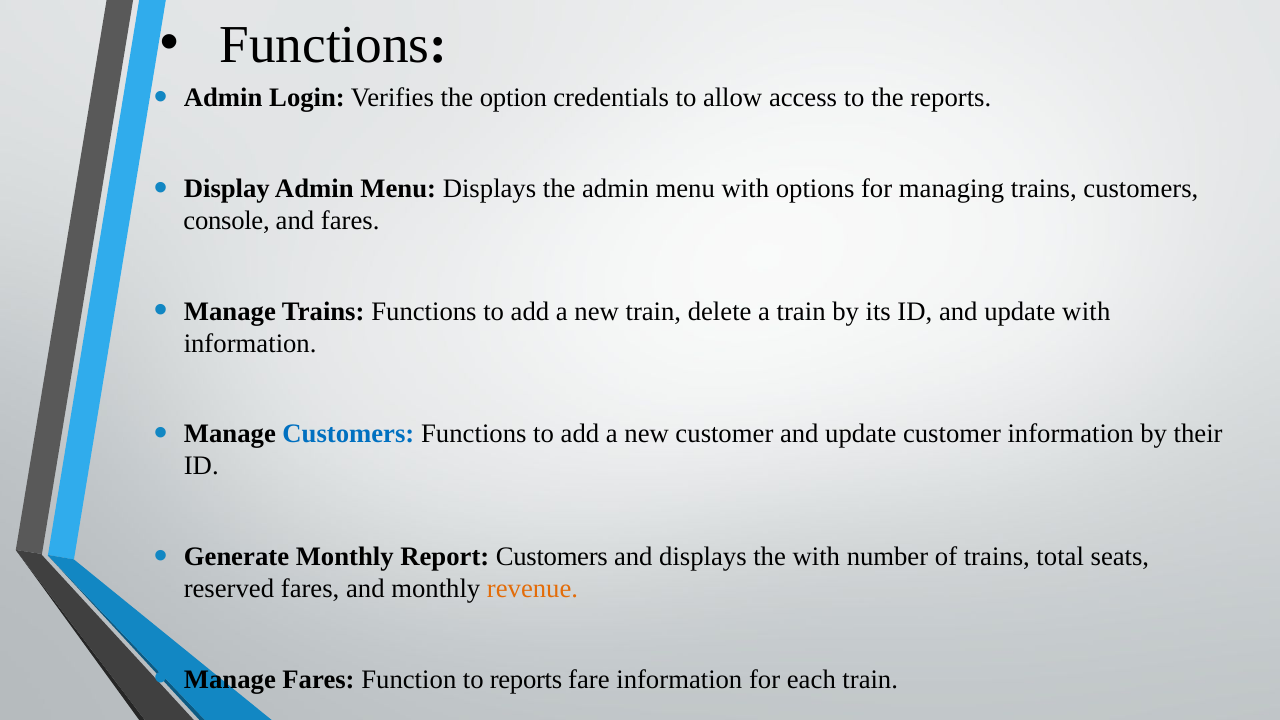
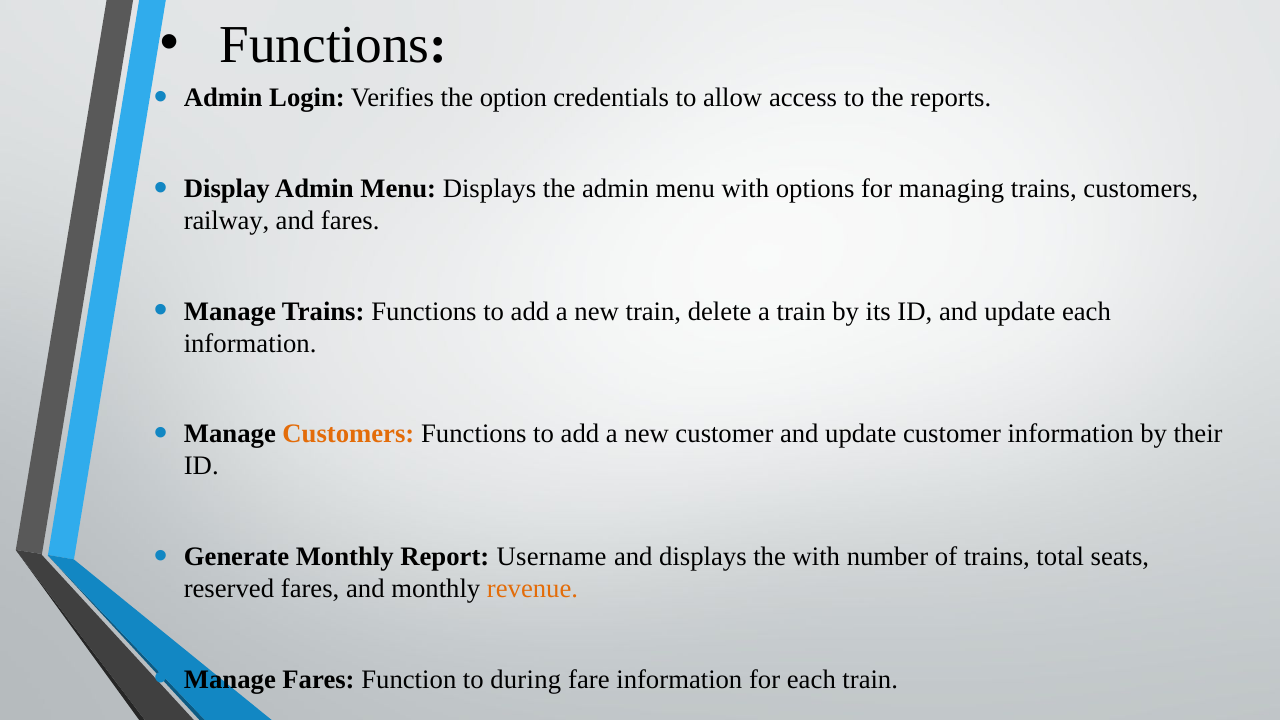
console: console -> railway
update with: with -> each
Customers at (348, 434) colour: blue -> orange
Report Customers: Customers -> Username
to reports: reports -> during
